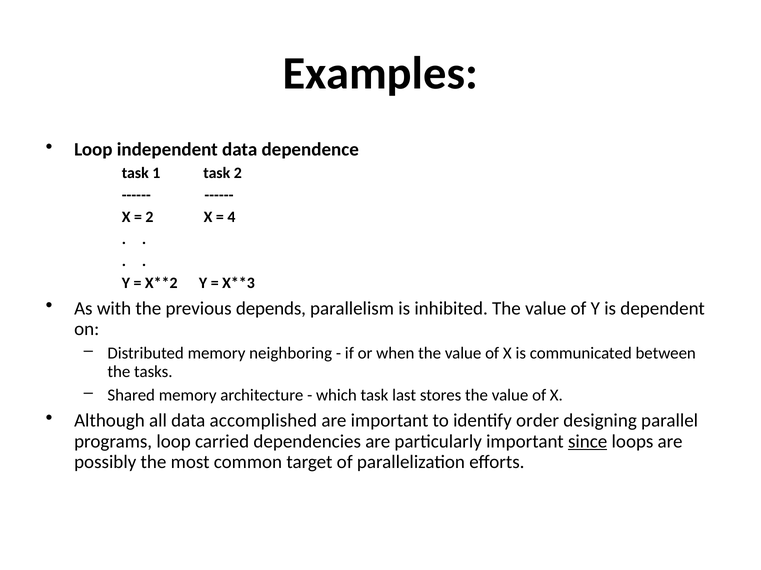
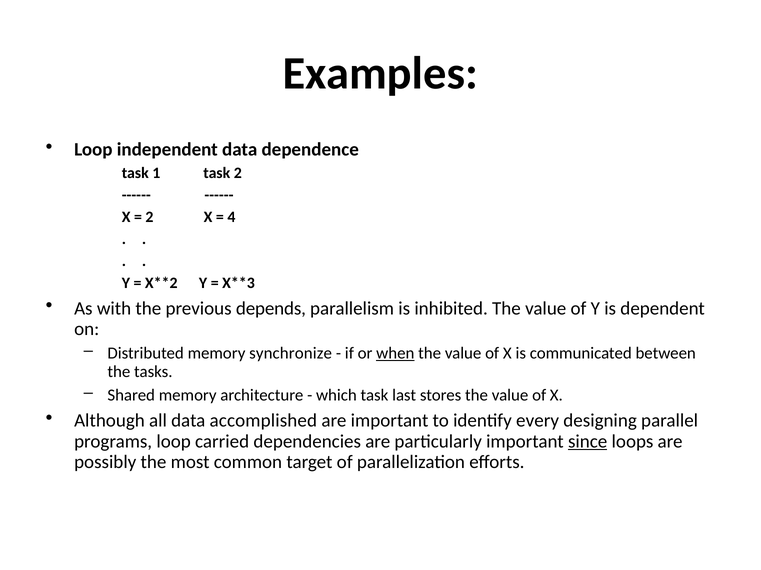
neighboring: neighboring -> synchronize
when underline: none -> present
order: order -> every
